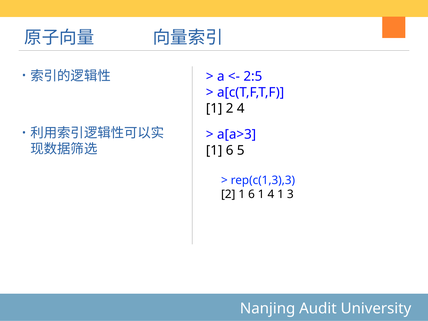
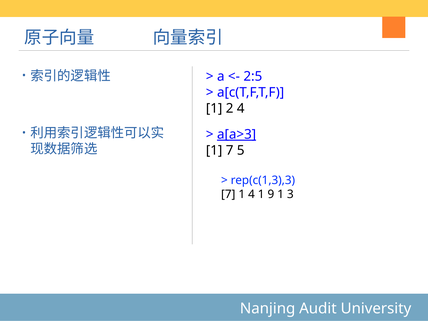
a[a>3 underline: none -> present
6 at (230, 151): 6 -> 7
2 at (228, 194): 2 -> 7
6 at (251, 194): 6 -> 4
1 4: 4 -> 9
